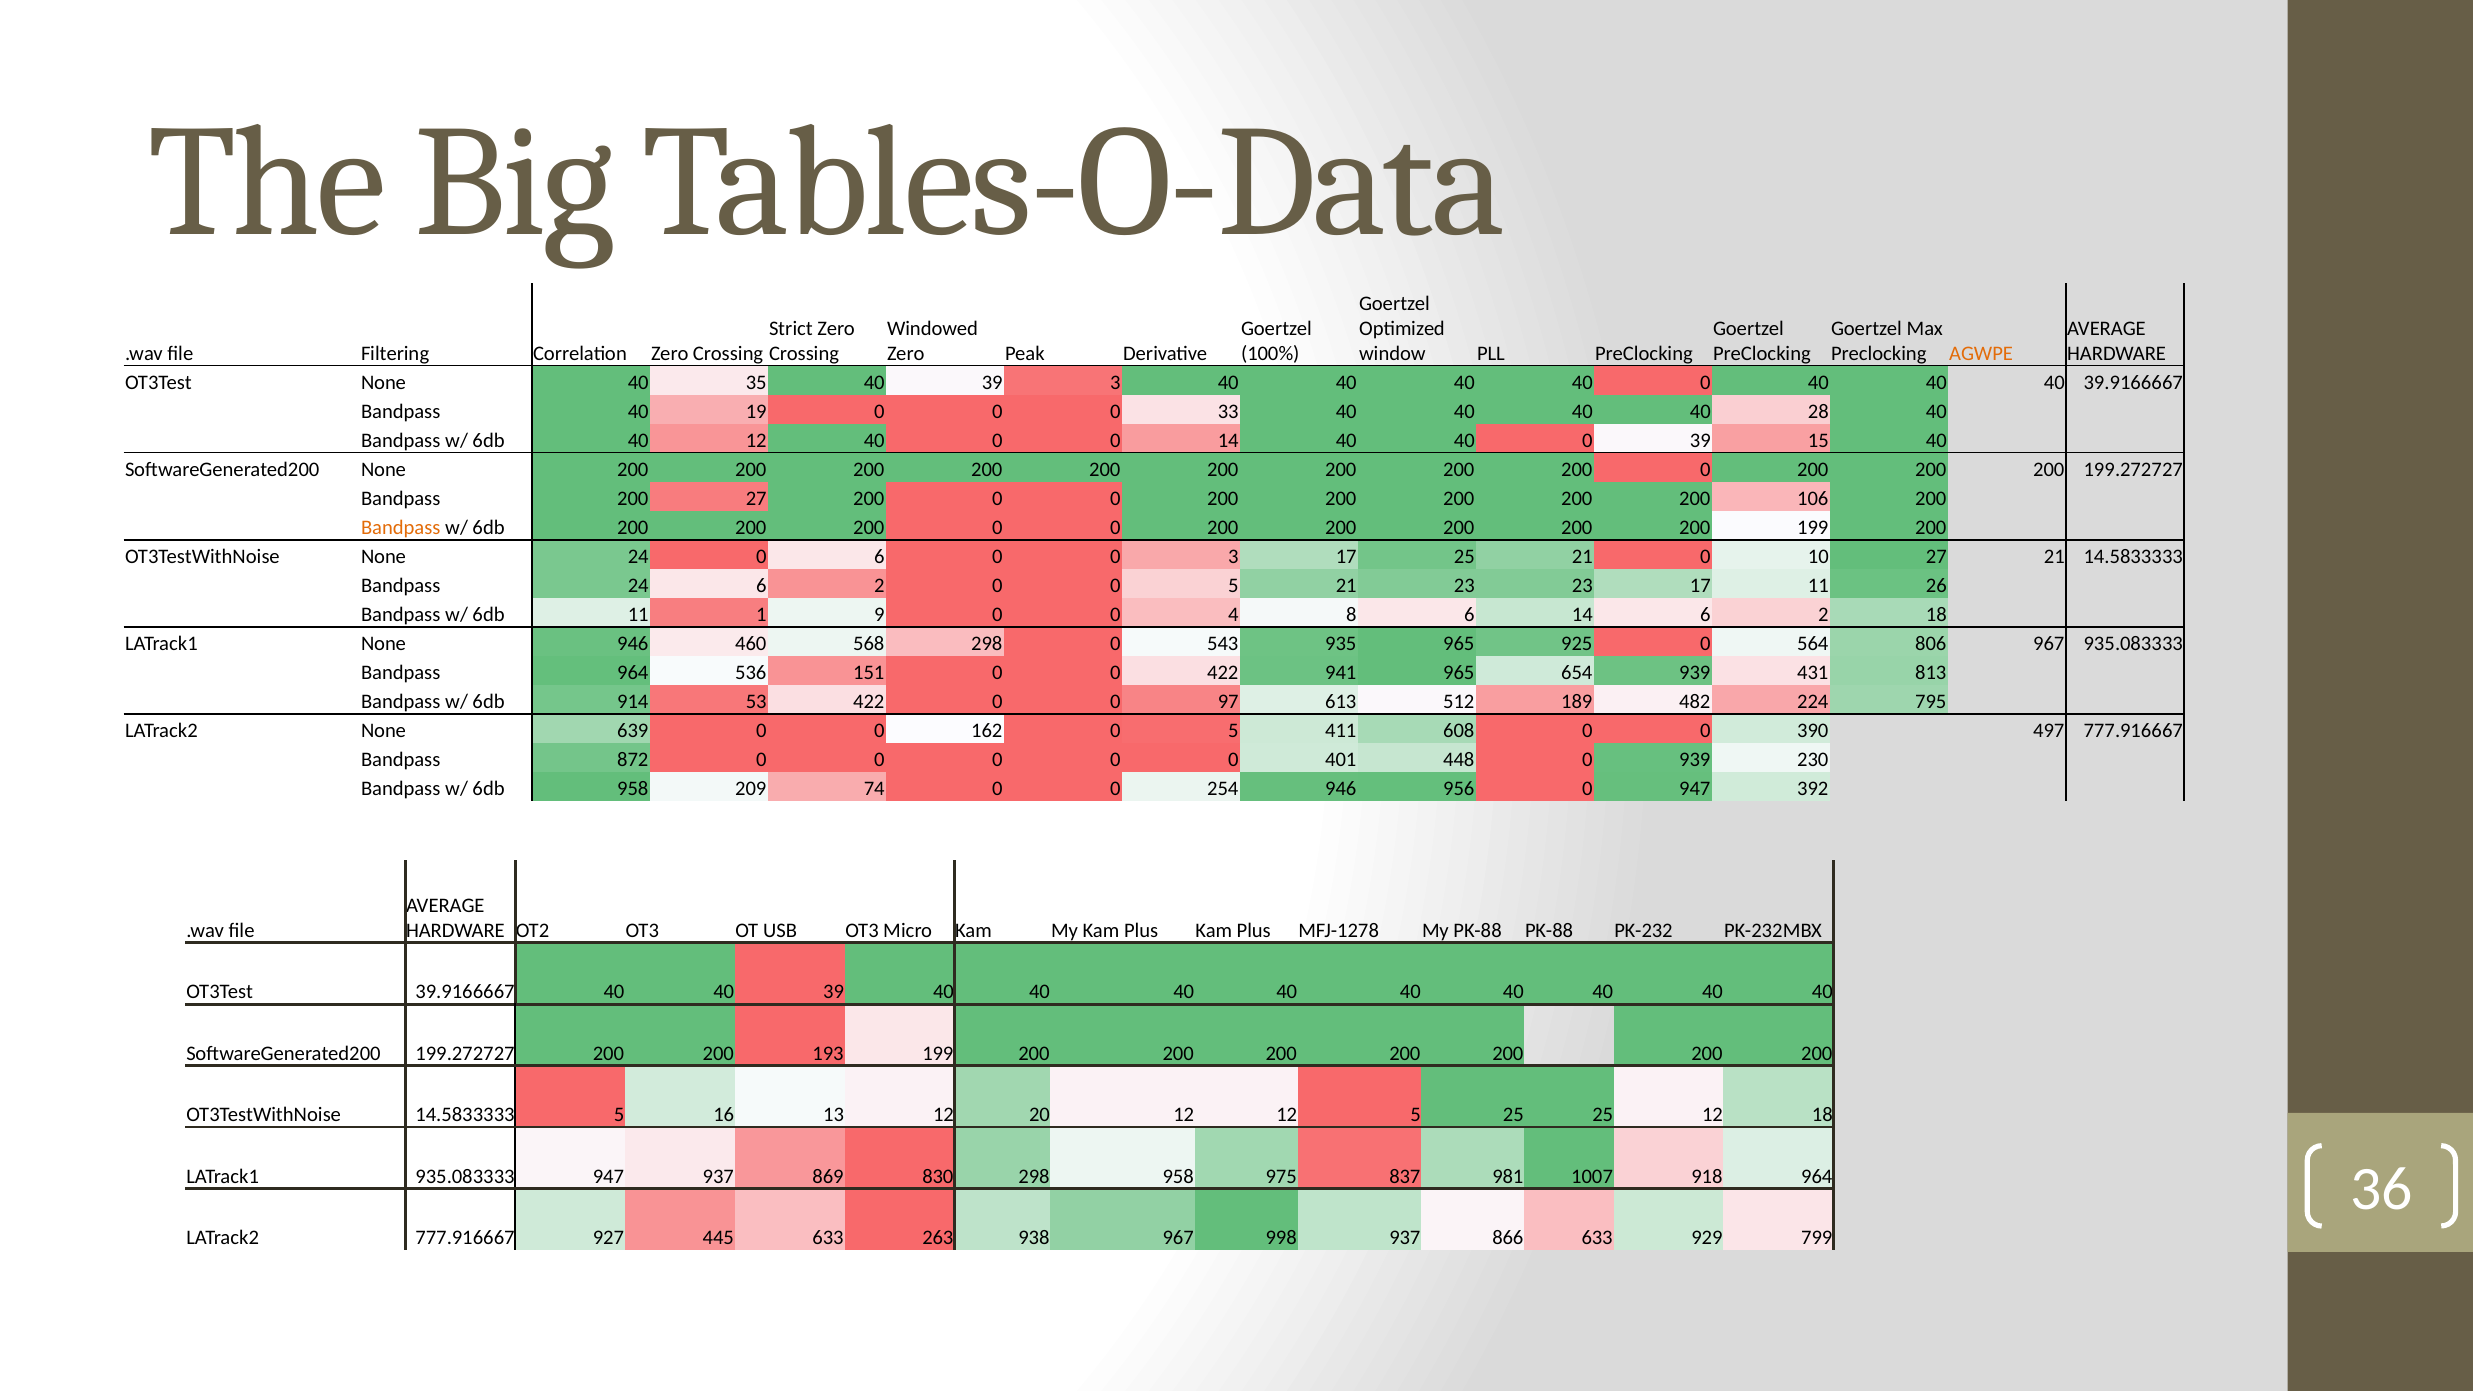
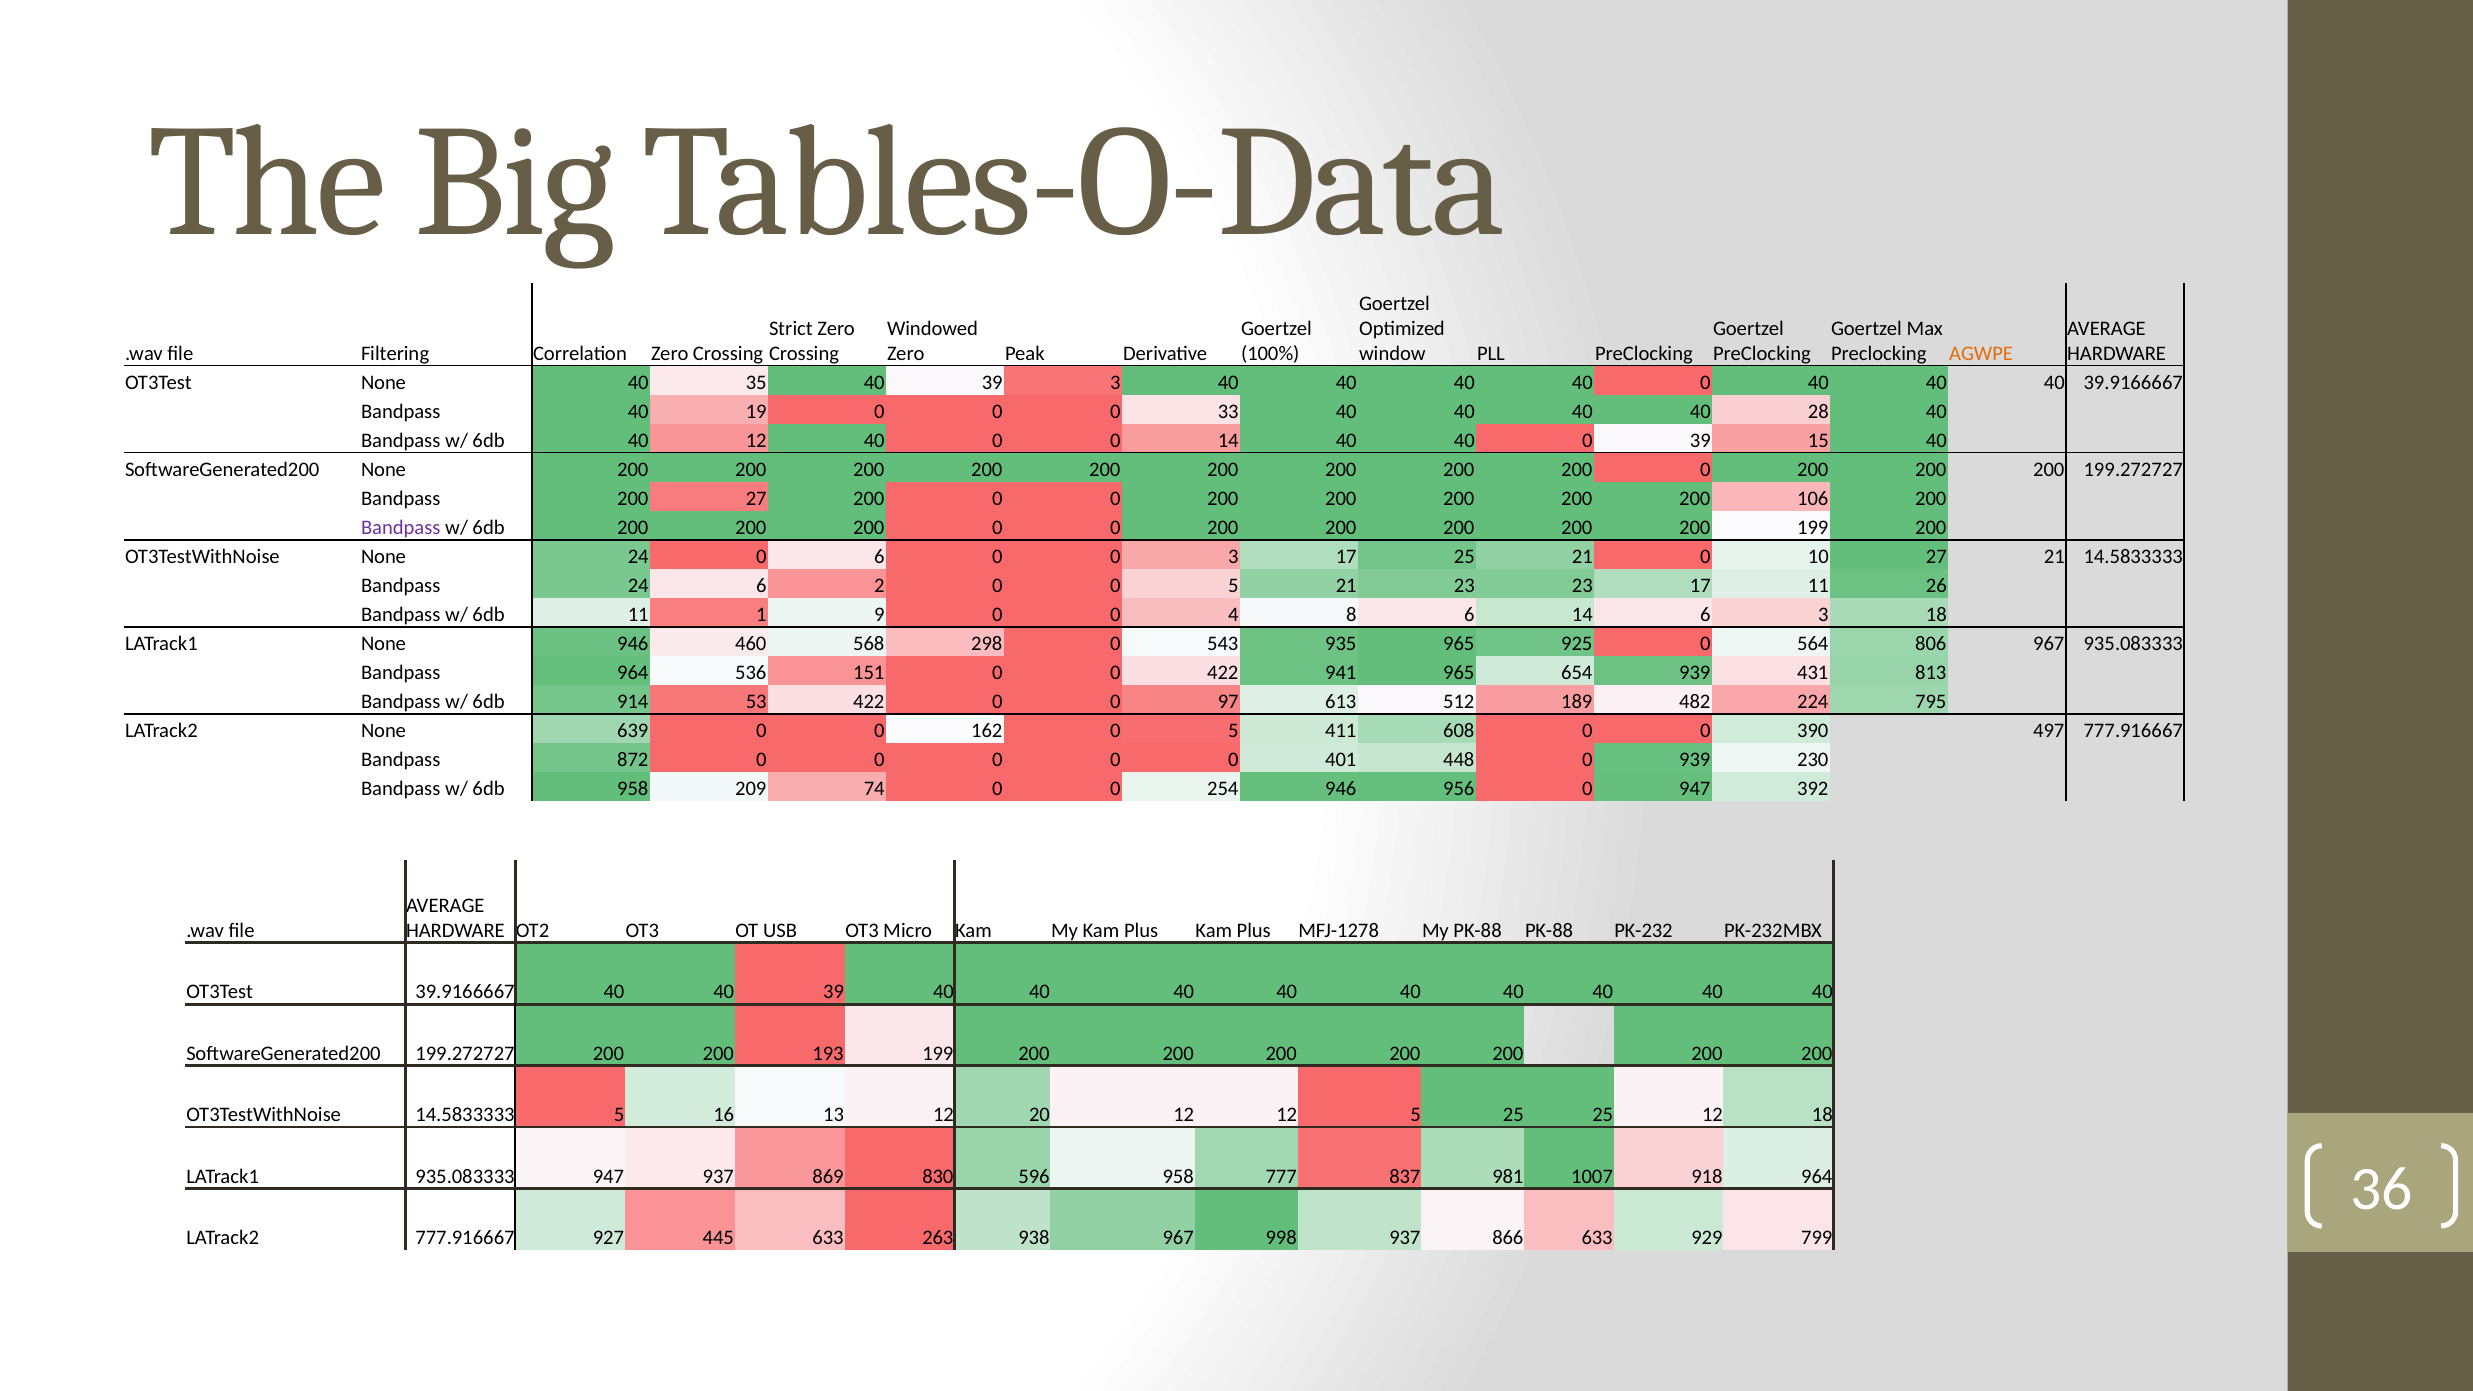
Bandpass at (401, 528) colour: orange -> purple
14 6 2: 2 -> 3
830 298: 298 -> 596
975: 975 -> 777
